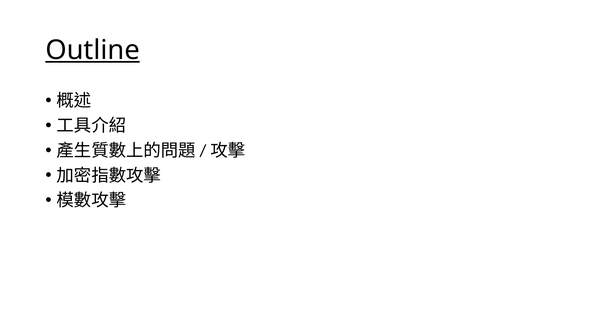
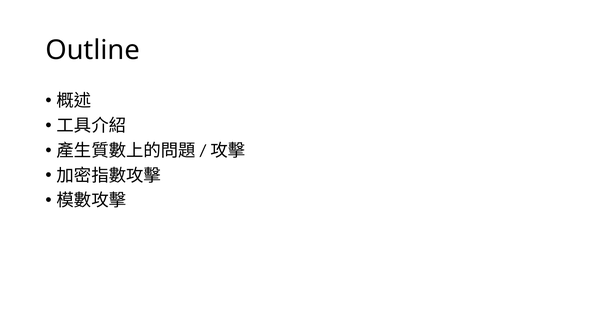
Outline underline: present -> none
